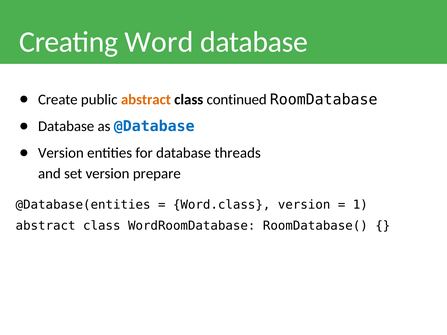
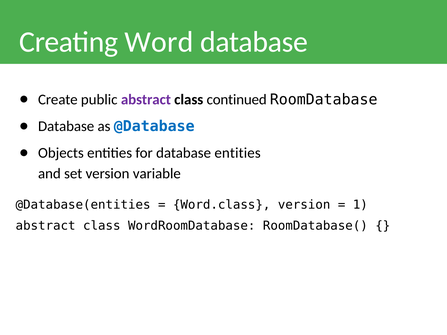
abstract at (146, 100) colour: orange -> purple
Version at (61, 153): Version -> Objects
database threads: threads -> entities
prepare: prepare -> variable
